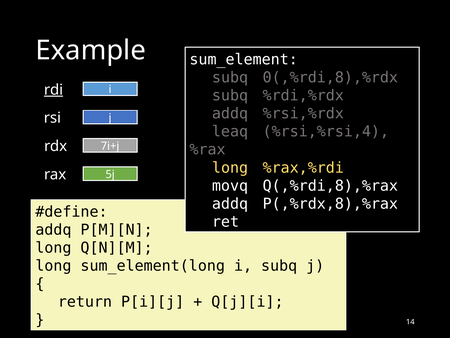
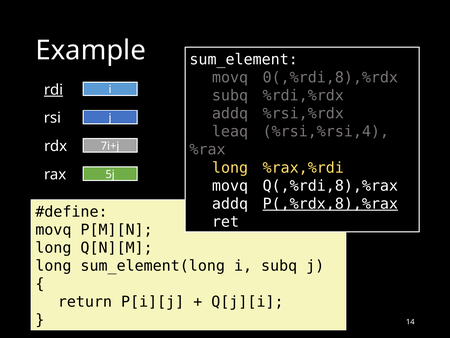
subq at (230, 77): subq -> movq
P(,%rdx,8),%rax underline: none -> present
addq at (53, 230): addq -> movq
